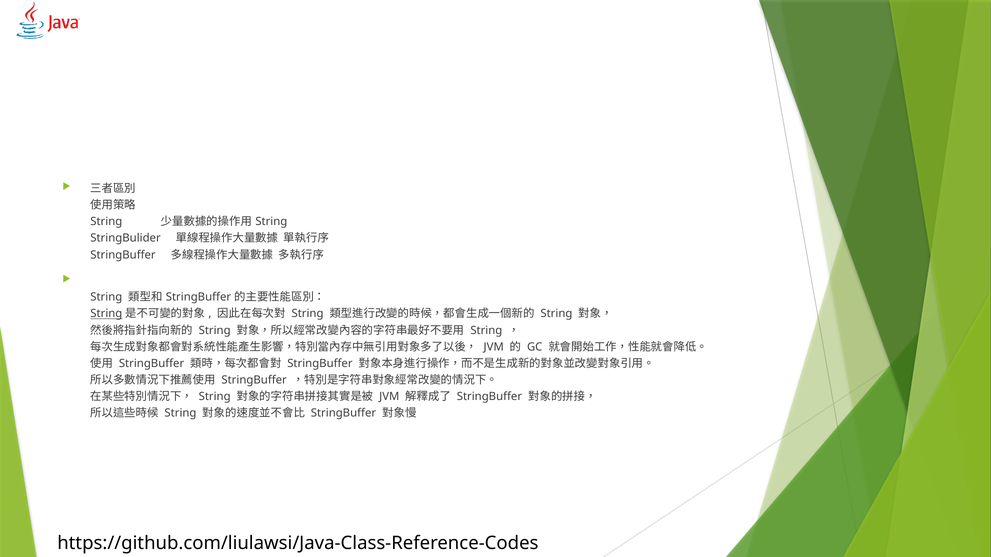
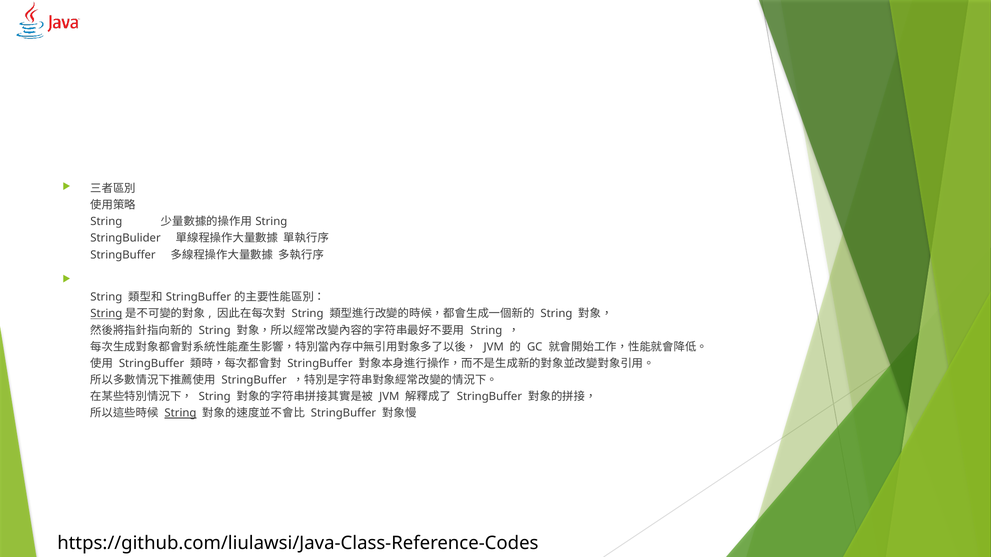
String at (180, 414) underline: none -> present
